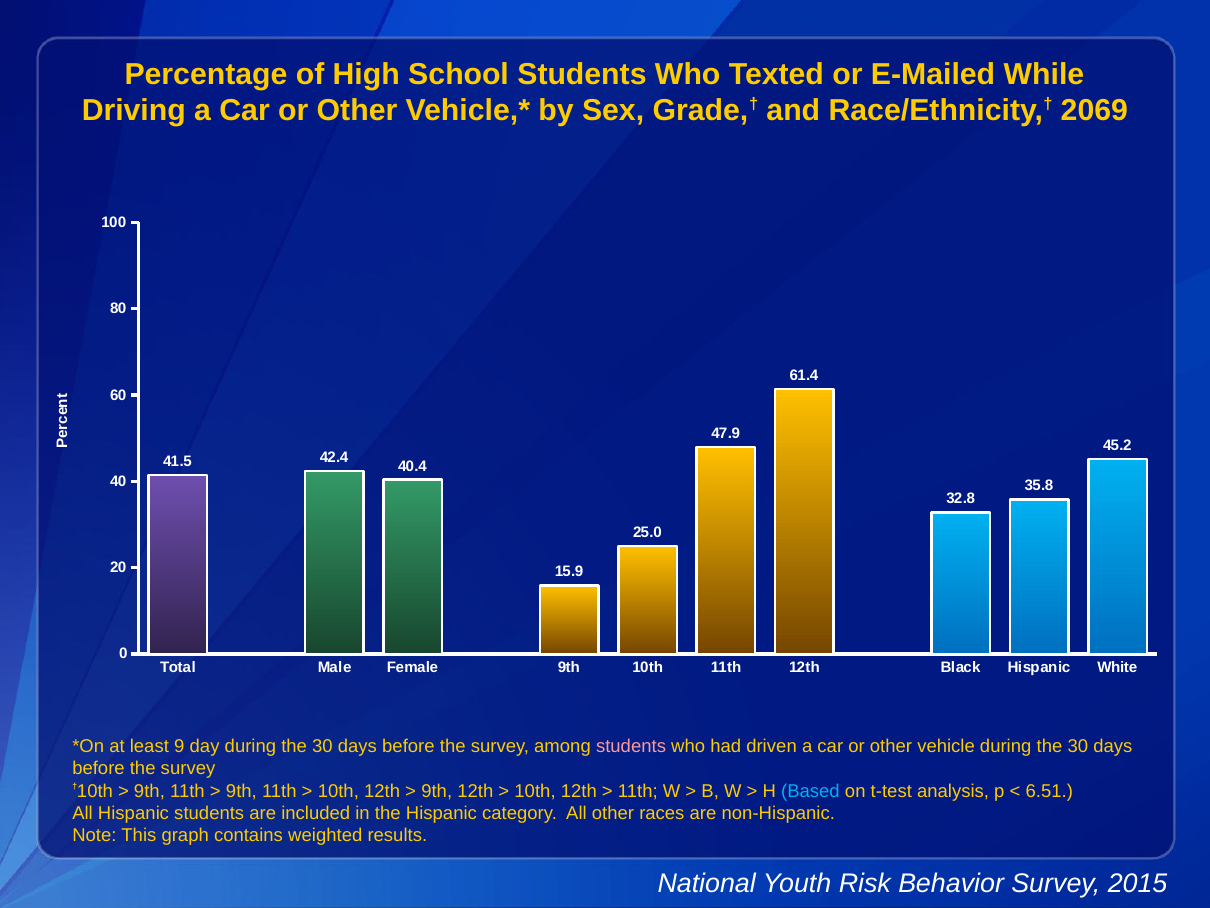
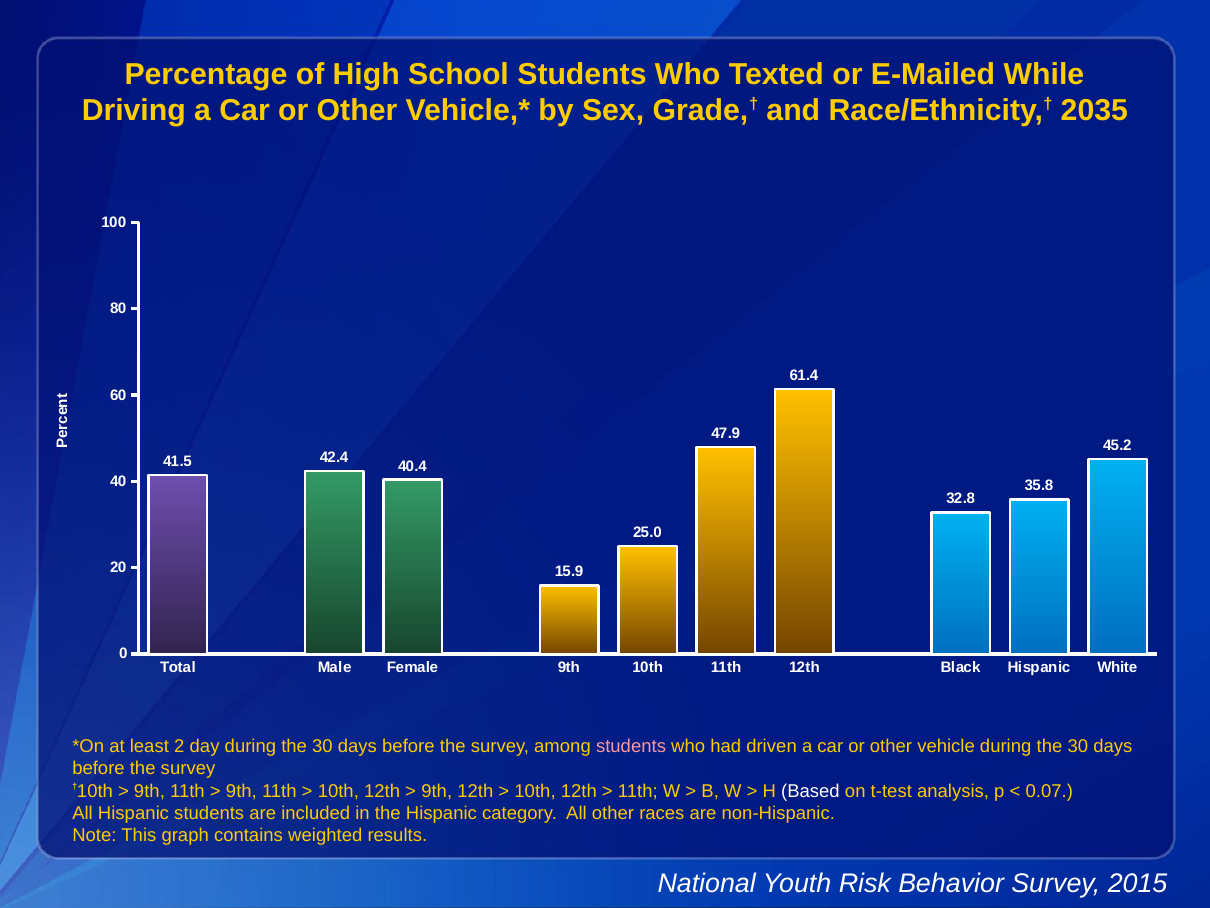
2069: 2069 -> 2035
9: 9 -> 2
Based colour: light blue -> white
6.51: 6.51 -> 0.07
